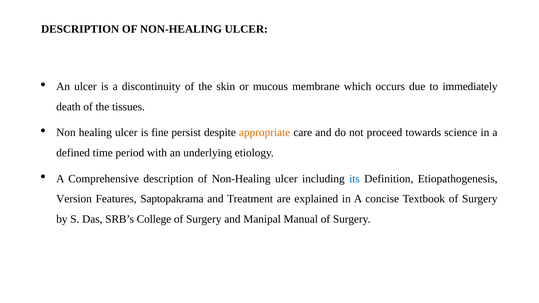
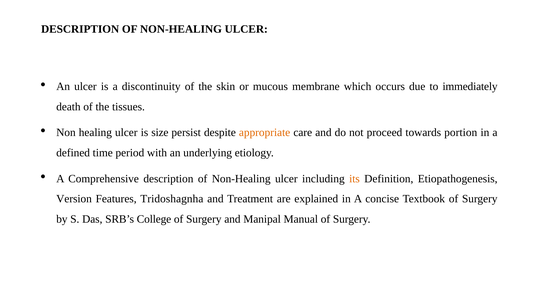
fine: fine -> size
science: science -> portion
its colour: blue -> orange
Saptopakrama: Saptopakrama -> Tridoshagnha
